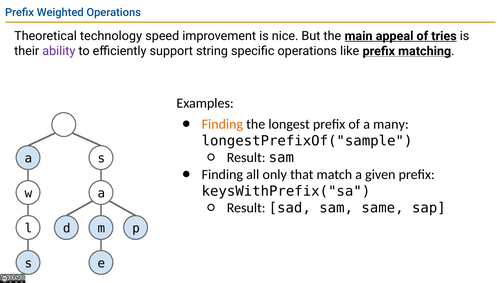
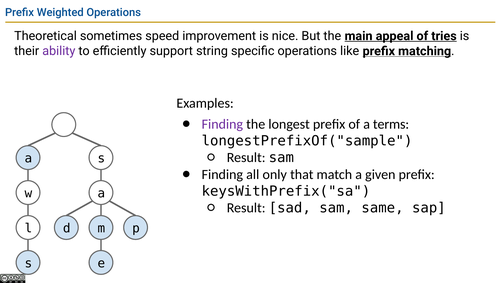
technology: technology -> sometimes
Finding at (222, 124) colour: orange -> purple
many: many -> terms
